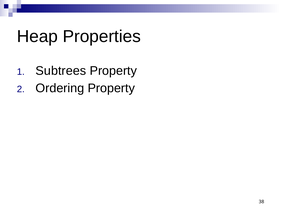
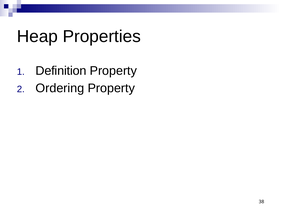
Subtrees: Subtrees -> Definition
